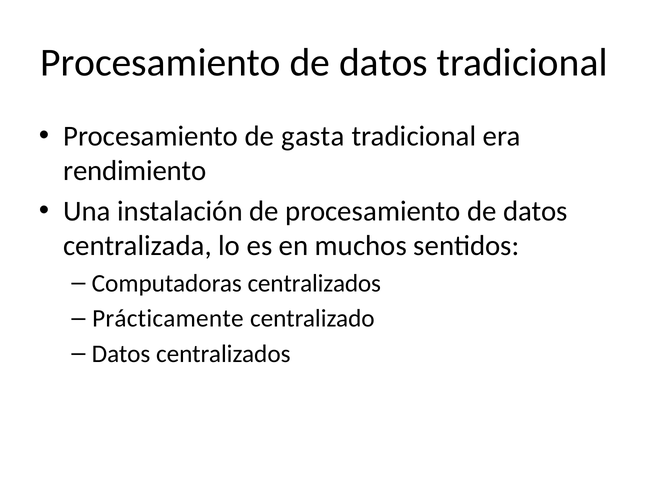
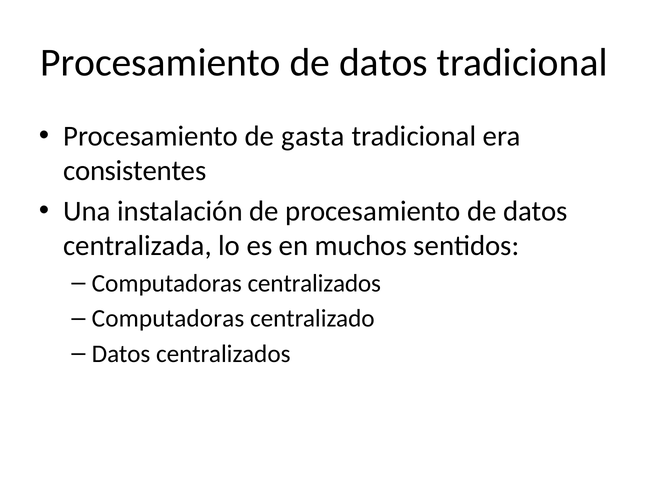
rendimiento: rendimiento -> consistentes
Prácticamente at (168, 318): Prácticamente -> Computadoras
